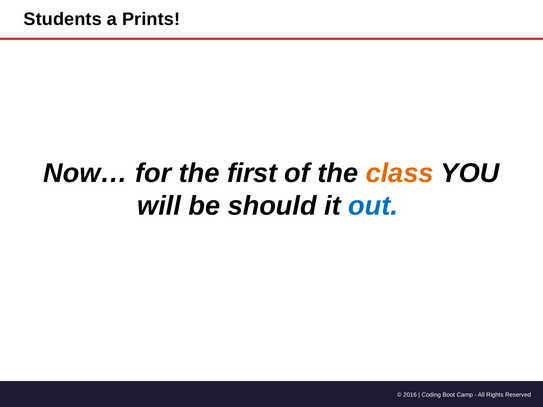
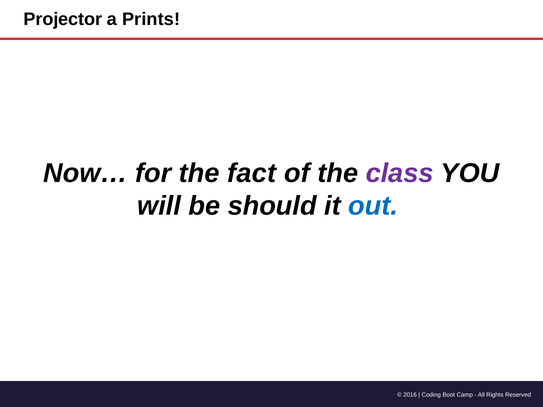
Students: Students -> Projector
first: first -> fact
class colour: orange -> purple
